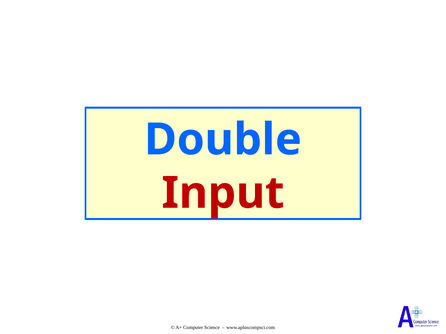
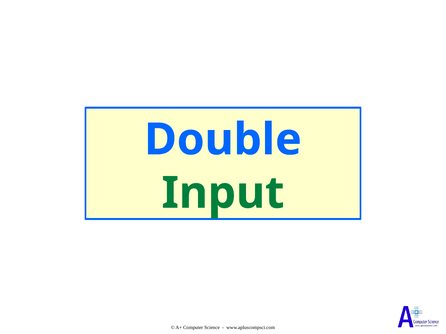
Input colour: red -> green
